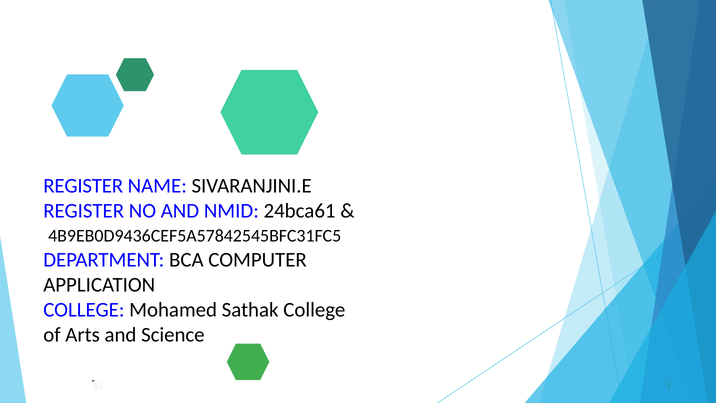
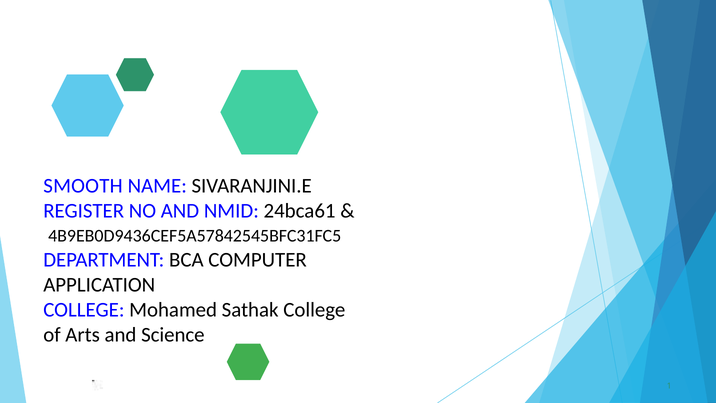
REGISTER at (83, 186): REGISTER -> SMOOTH
